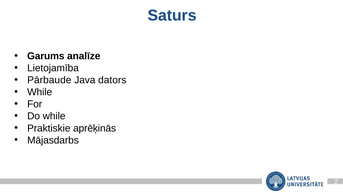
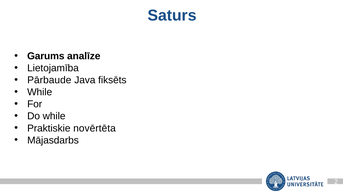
dators: dators -> fiksēts
aprēķinās: aprēķinās -> novērtēta
